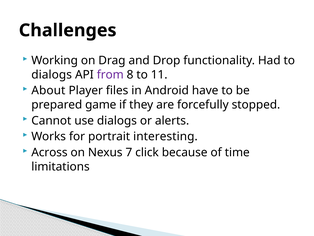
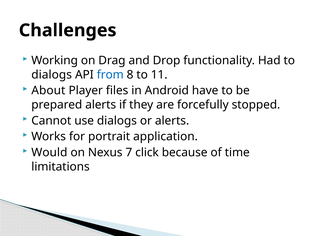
from colour: purple -> blue
prepared game: game -> alerts
interesting: interesting -> application
Across: Across -> Would
